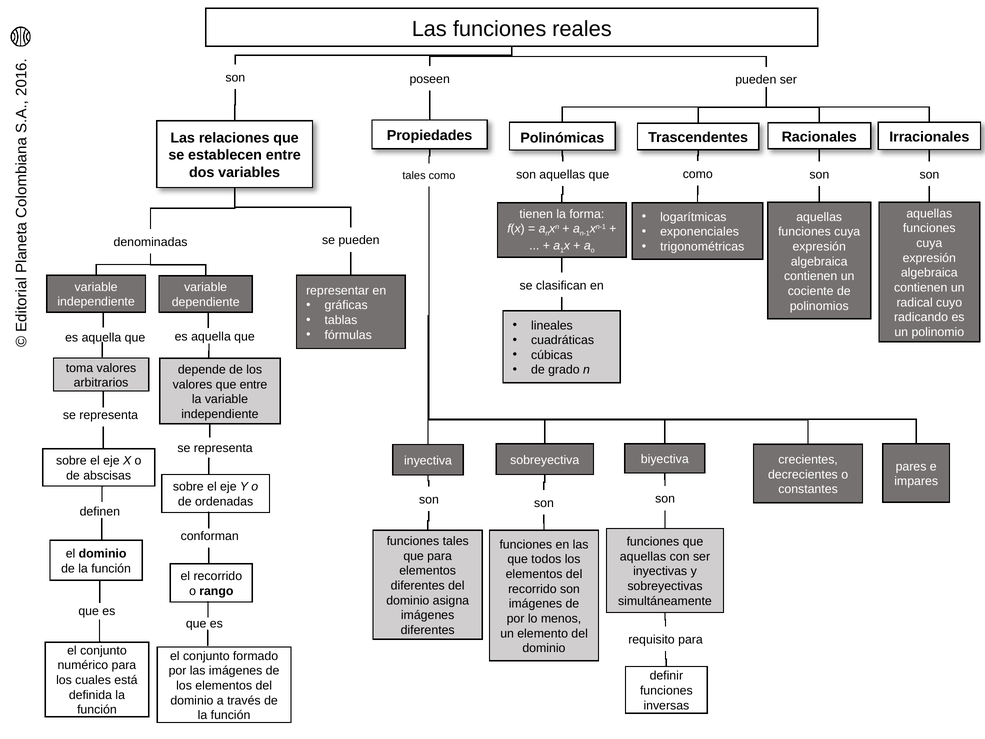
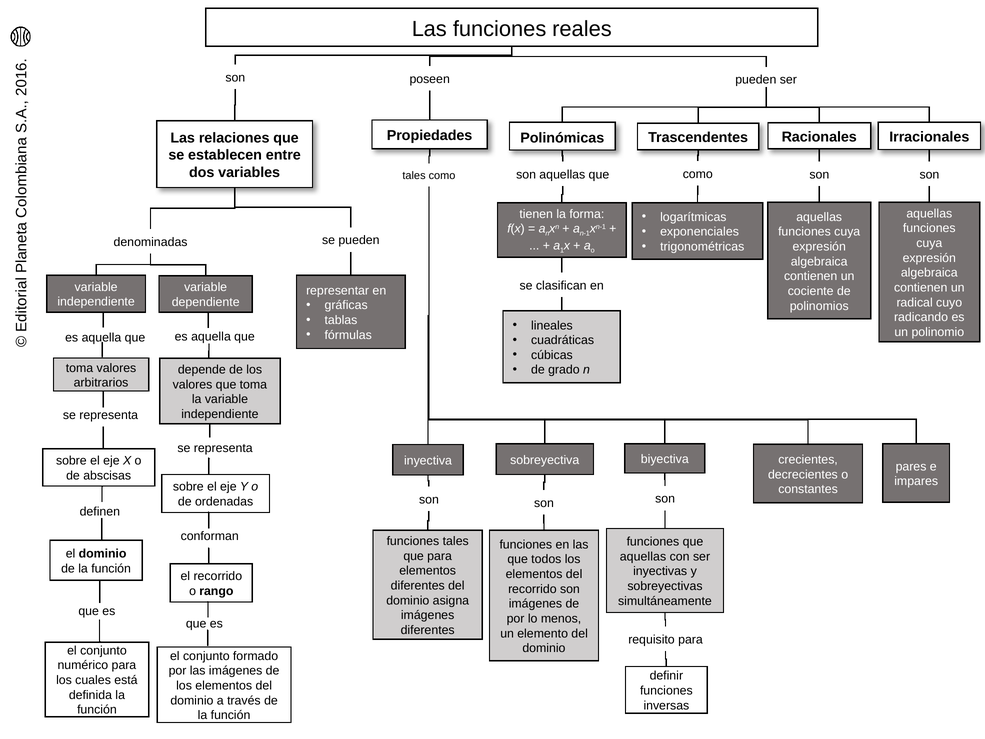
valores que entre: entre -> toma
